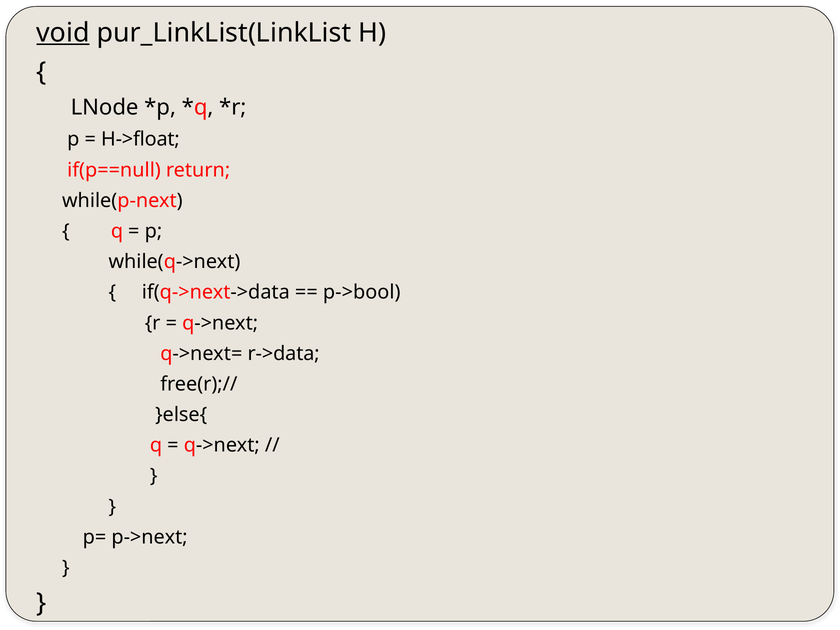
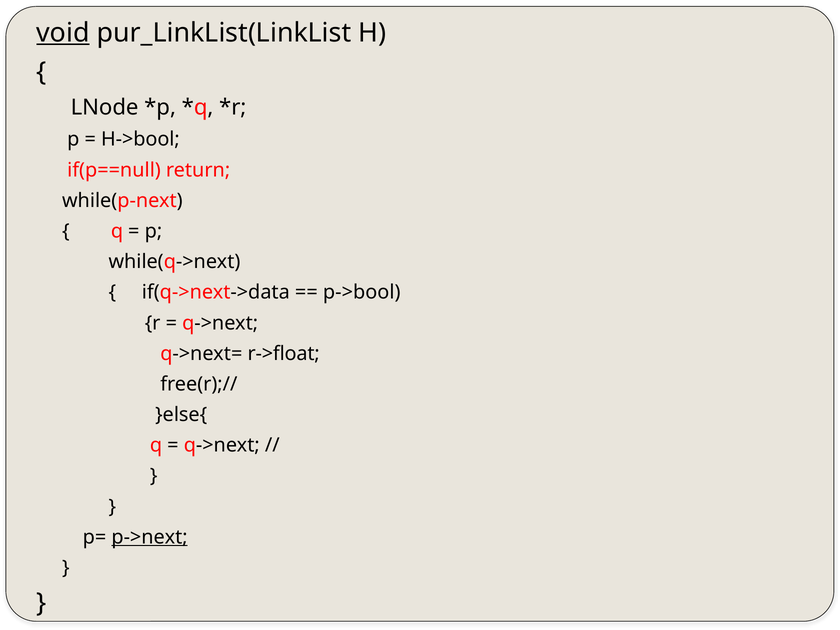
H->float: H->float -> H->bool
r->data: r->data -> r->float
p->next underline: none -> present
